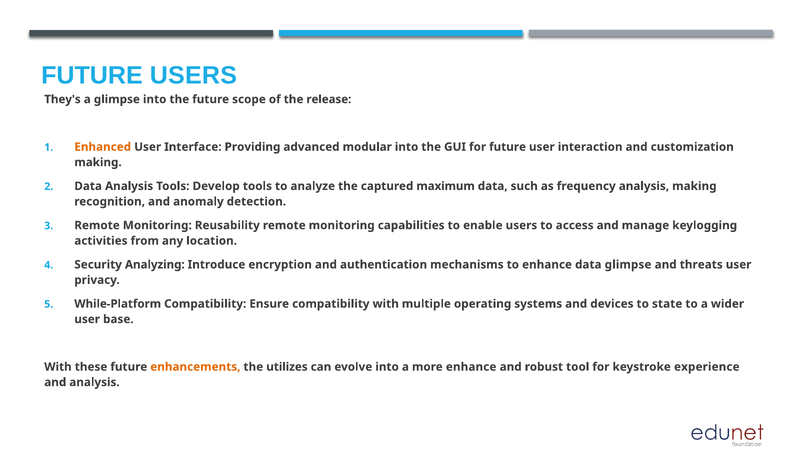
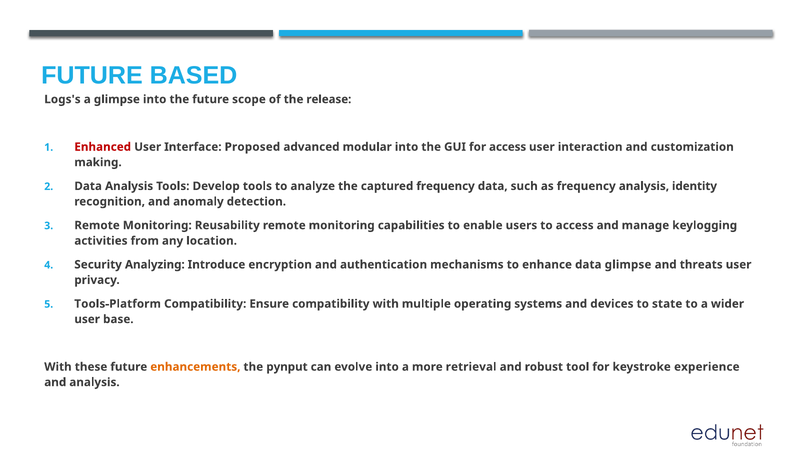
FUTURE USERS: USERS -> BASED
They's: They's -> Logs's
Enhanced colour: orange -> red
Providing: Providing -> Proposed
for future: future -> access
captured maximum: maximum -> frequency
analysis making: making -> identity
While-Platform: While-Platform -> Tools-Platform
utilizes: utilizes -> pynput
more enhance: enhance -> retrieval
